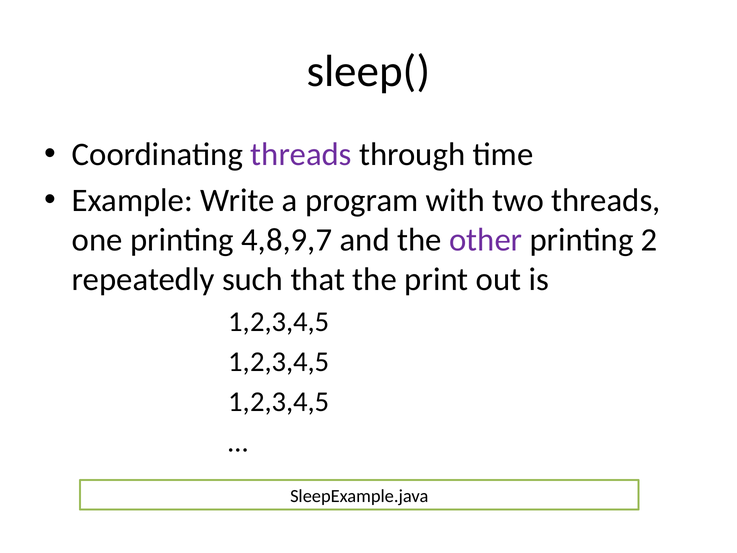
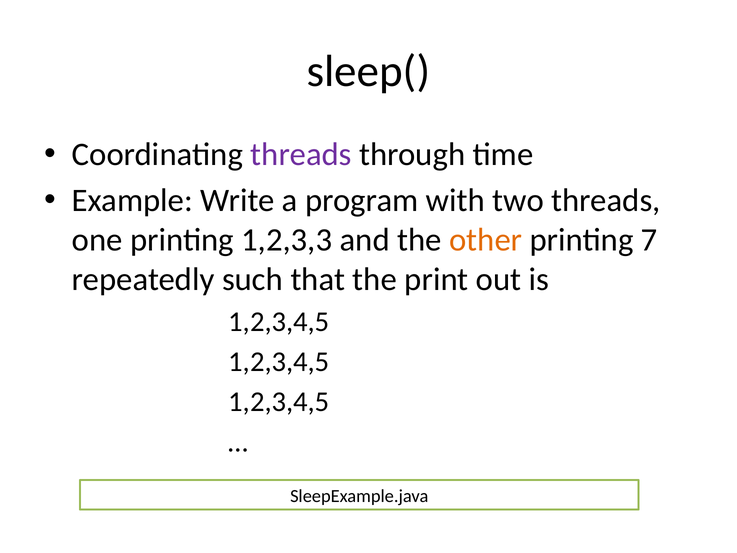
4,8,9,7: 4,8,9,7 -> 1,2,3,3
other colour: purple -> orange
2: 2 -> 7
